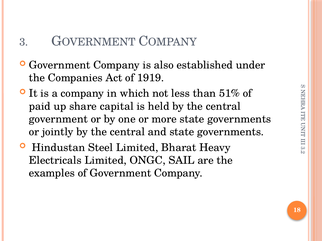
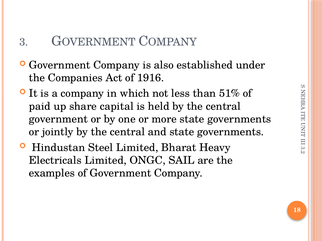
1919: 1919 -> 1916
